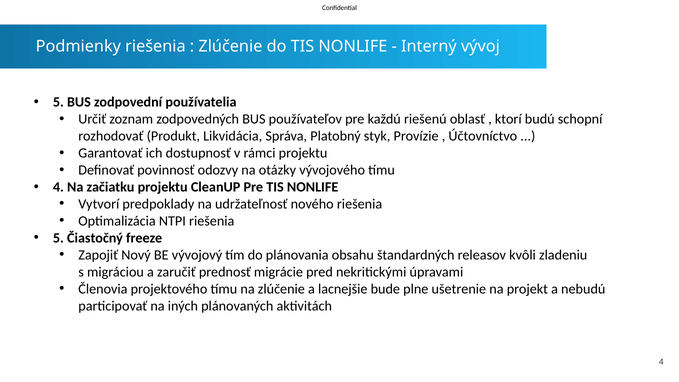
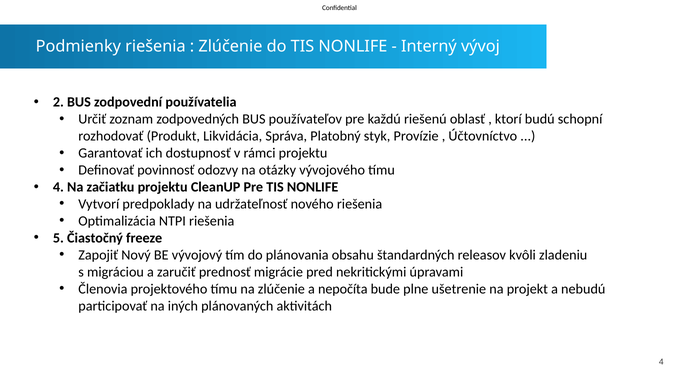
5 at (58, 102): 5 -> 2
lacnejšie: lacnejšie -> nepočíta
